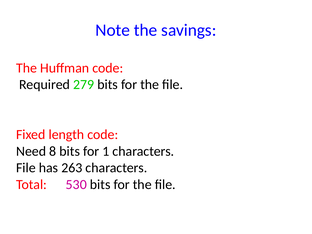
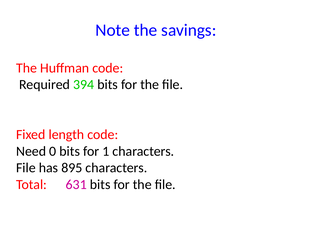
279: 279 -> 394
8: 8 -> 0
263: 263 -> 895
530: 530 -> 631
